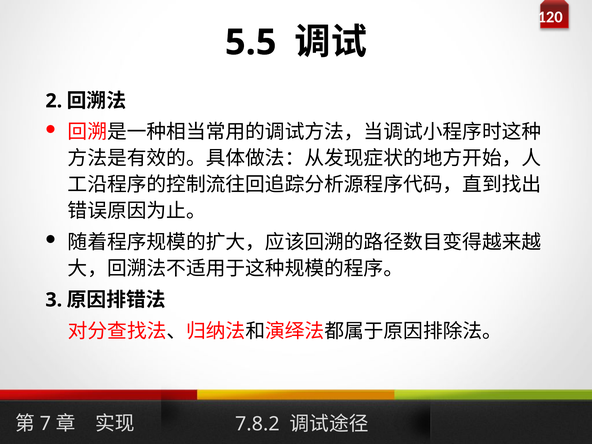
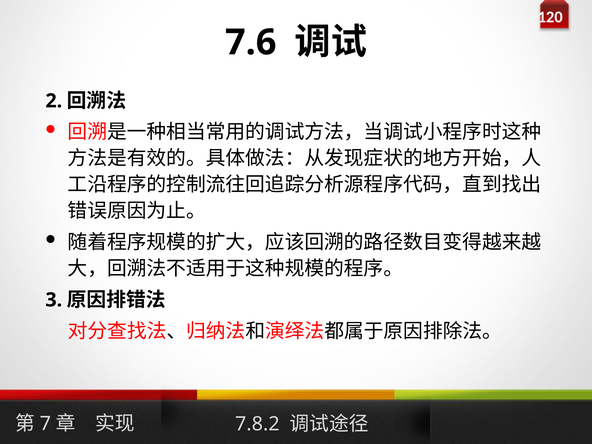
5.5: 5.5 -> 7.6
